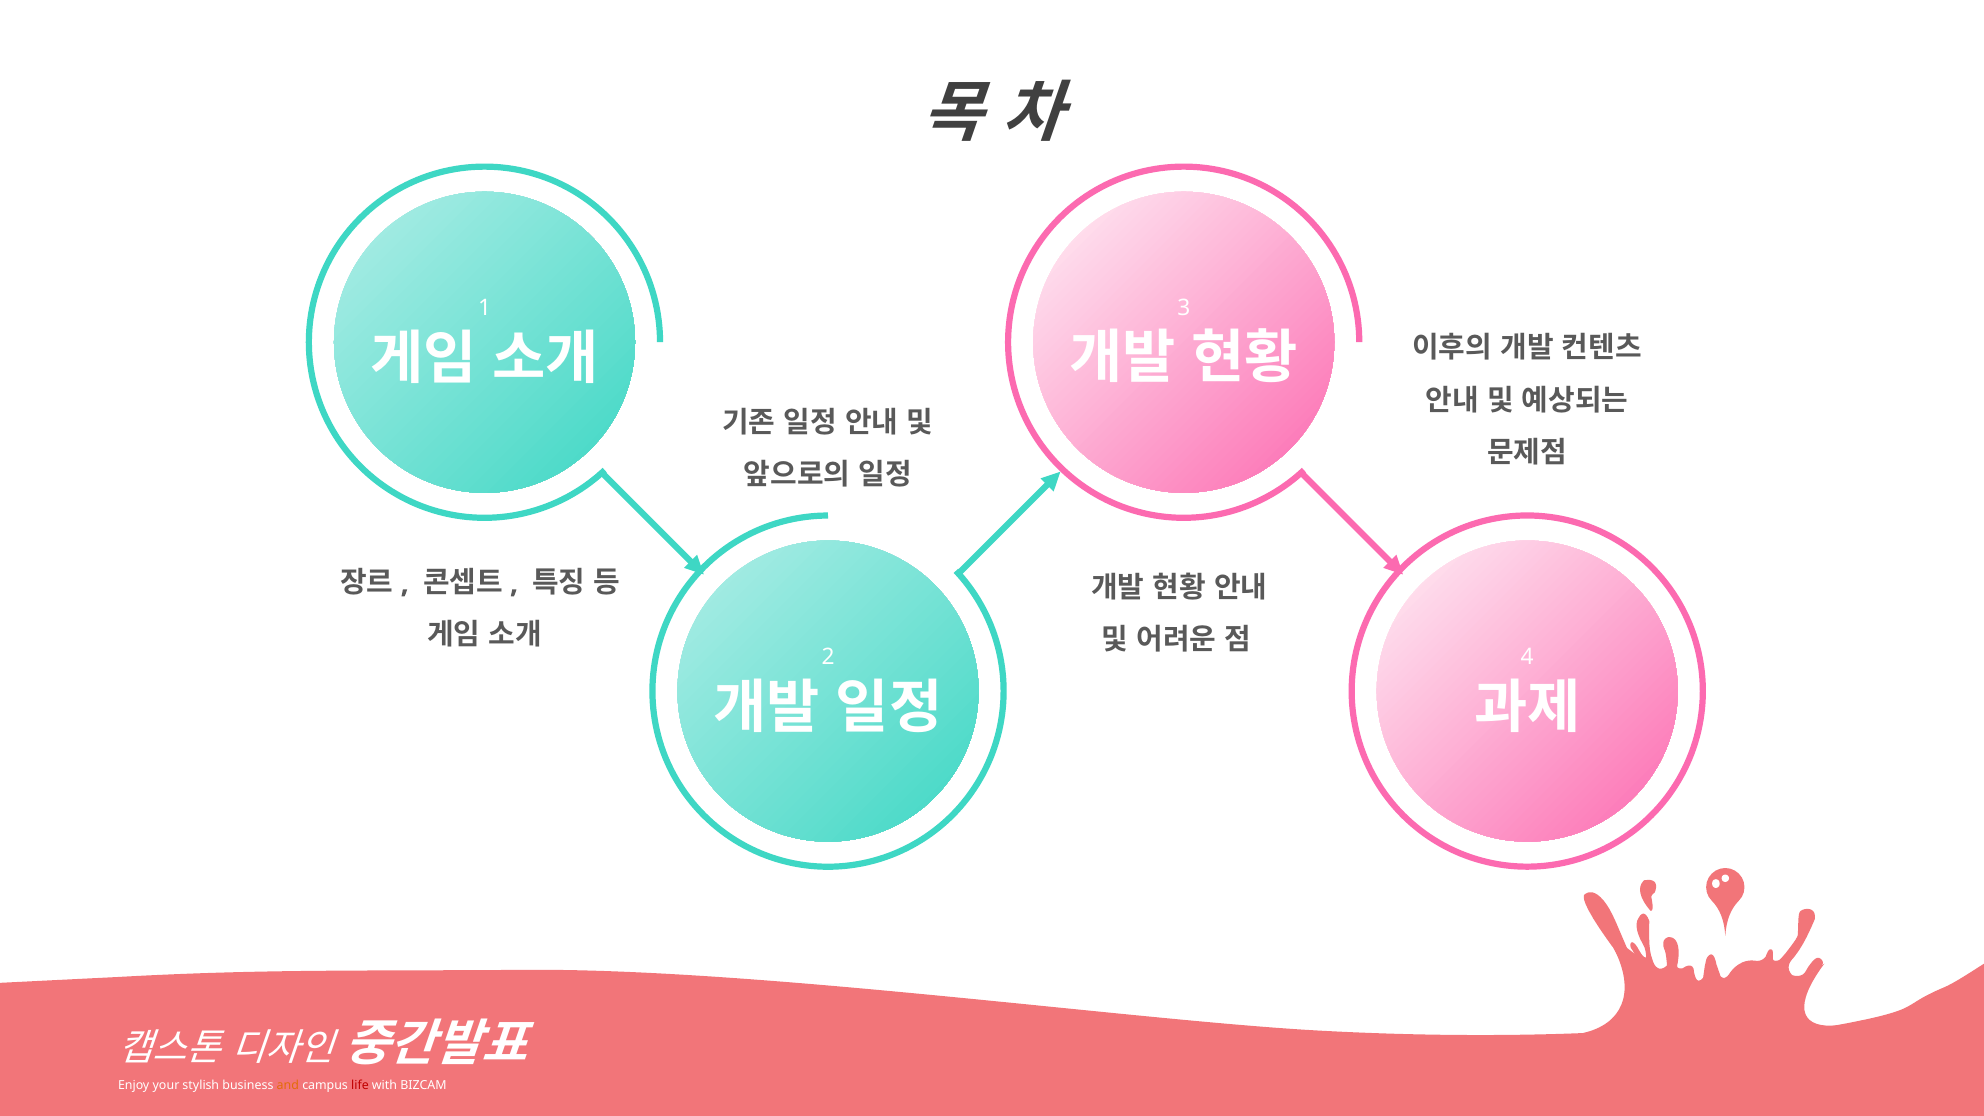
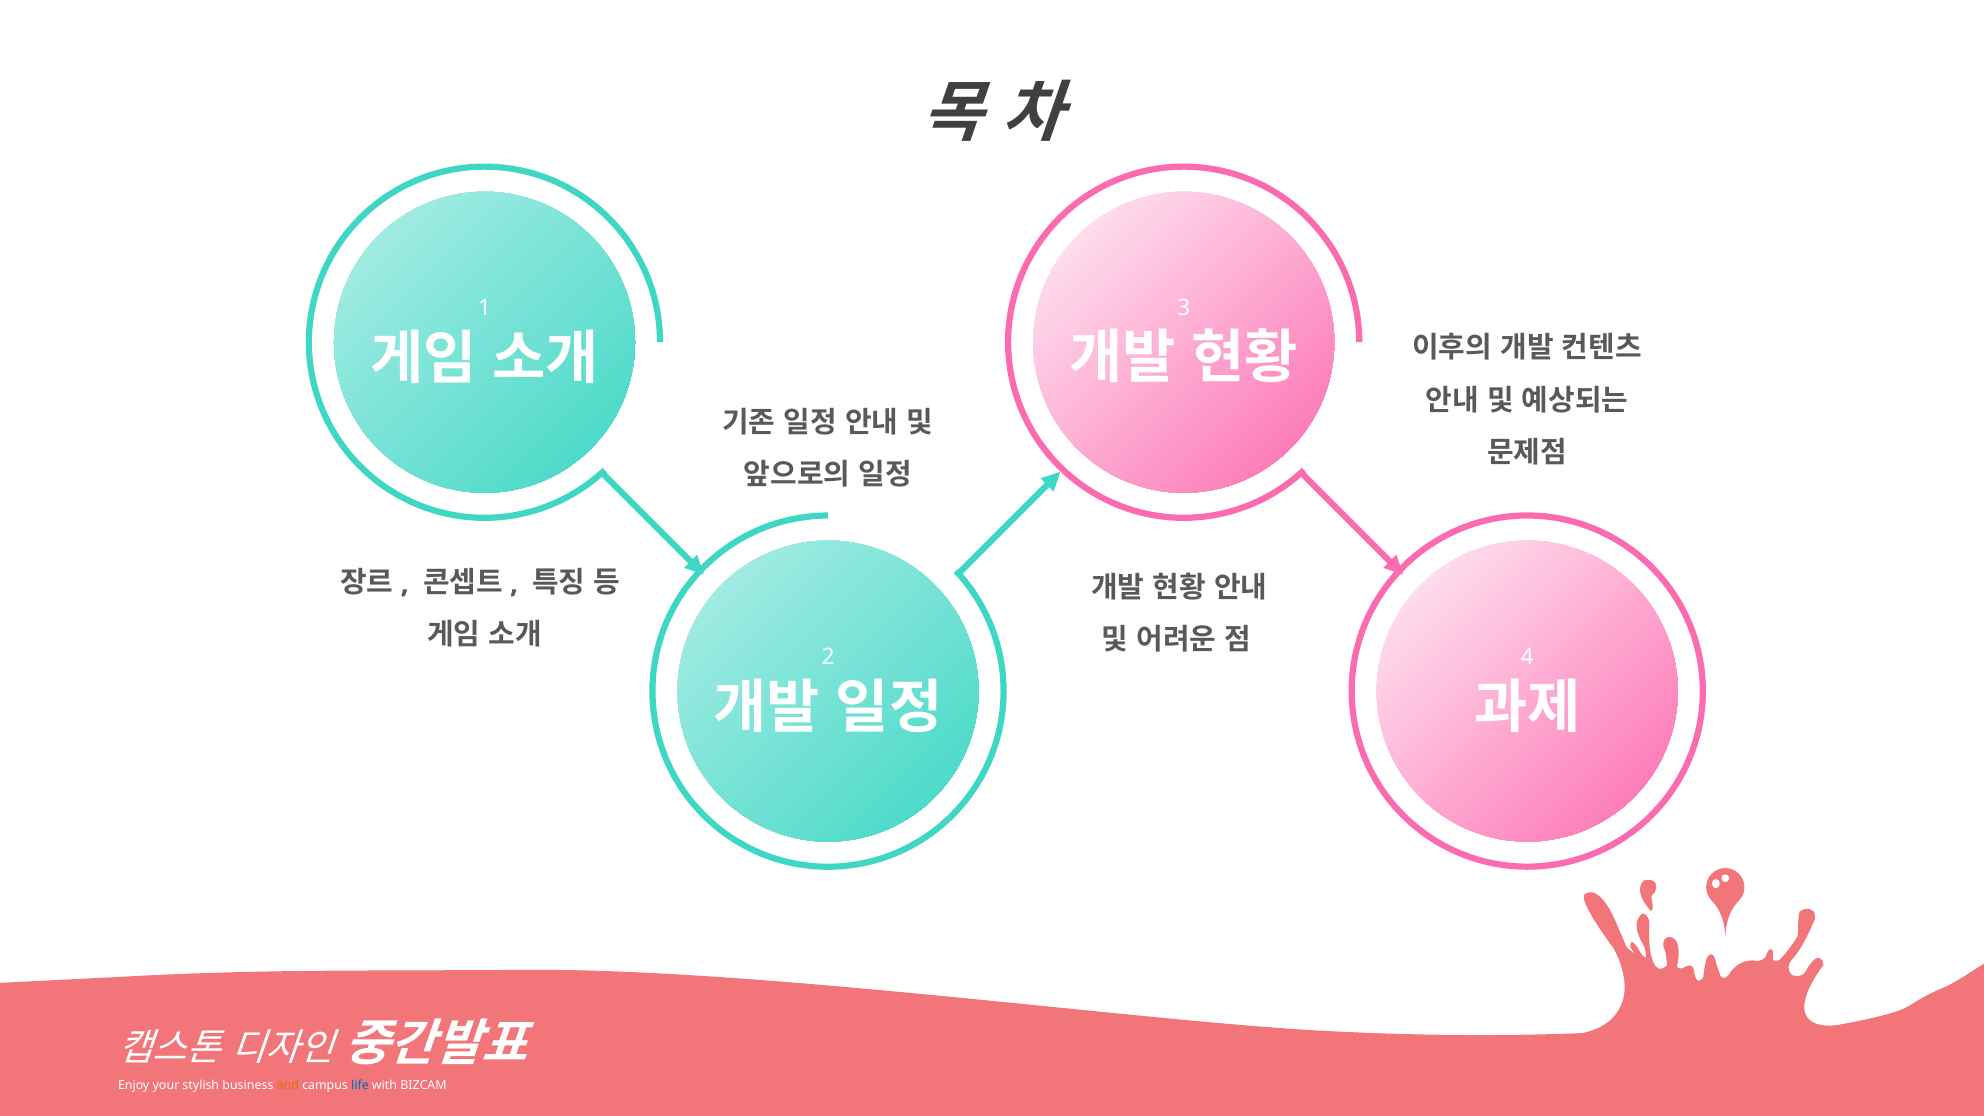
life colour: red -> blue
